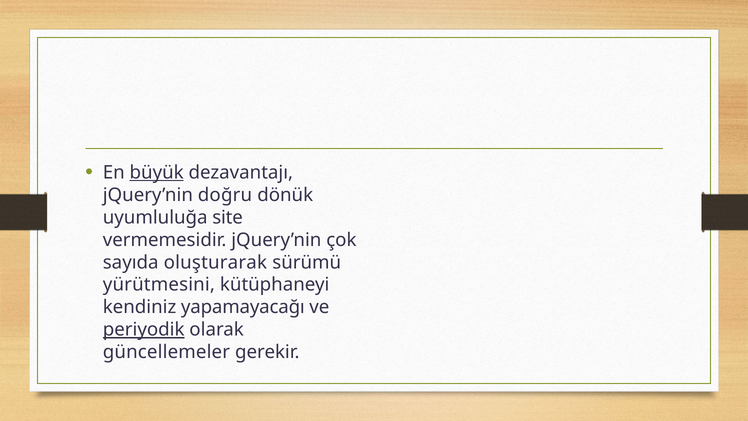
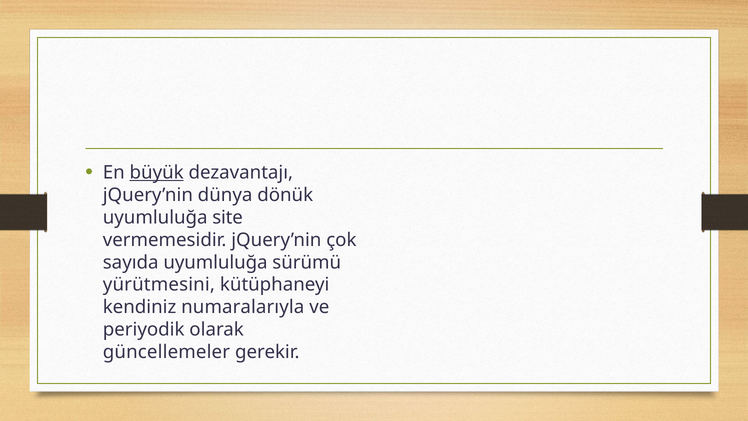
doğru: doğru -> dünya
sayıda oluşturarak: oluşturarak -> uyumluluğa
yapamayacağı: yapamayacağı -> numaralarıyla
periyodik underline: present -> none
